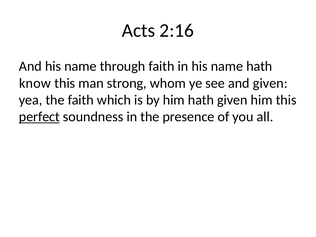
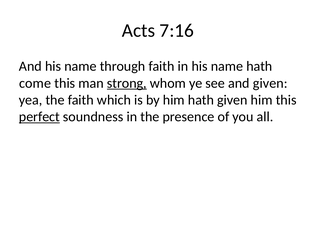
2:16: 2:16 -> 7:16
know: know -> come
strong underline: none -> present
